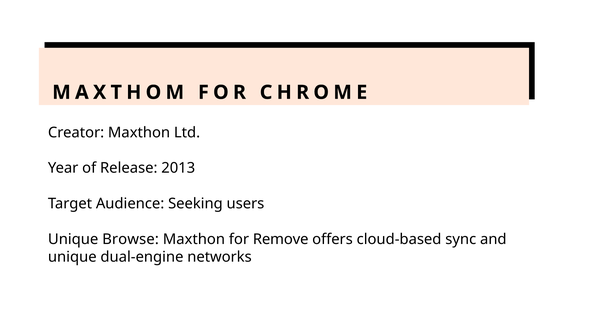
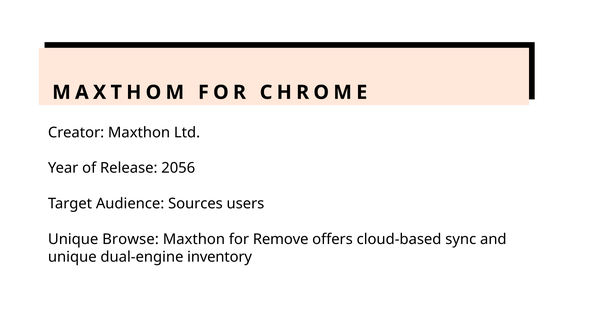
2013: 2013 -> 2056
Seeking: Seeking -> Sources
networks: networks -> inventory
